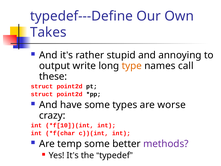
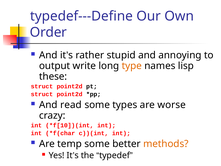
Takes: Takes -> Order
call: call -> lisp
have: have -> read
methods colour: purple -> orange
